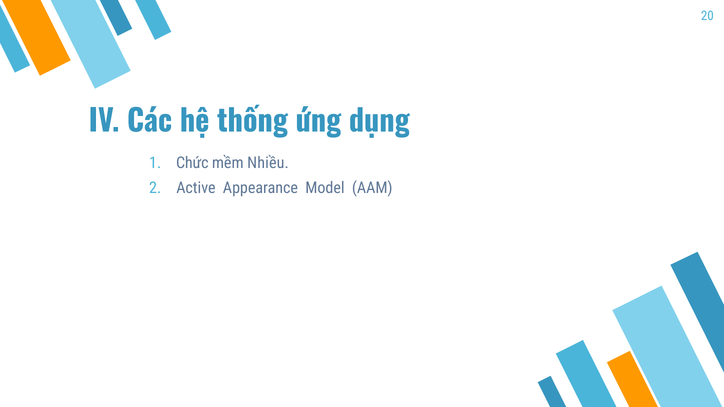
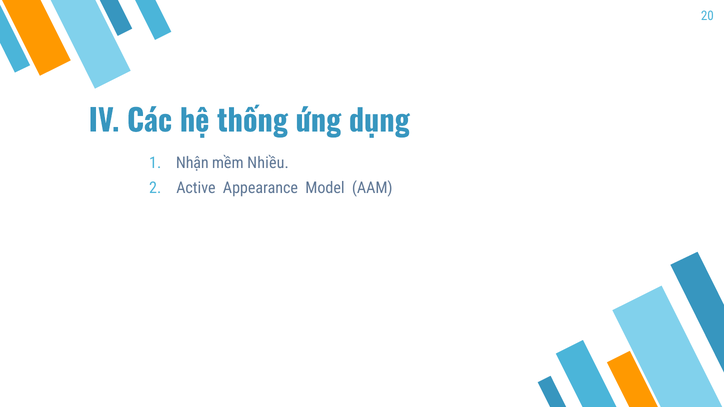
Chức: Chức -> Nhận
